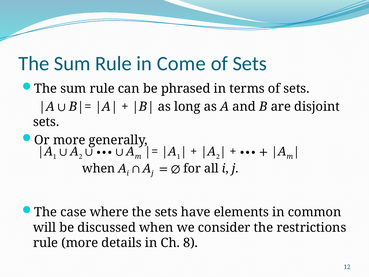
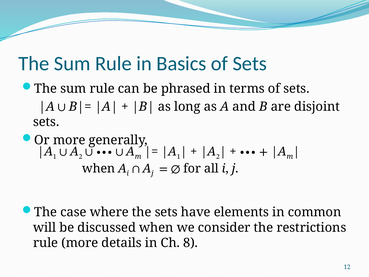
Come: Come -> Basics
